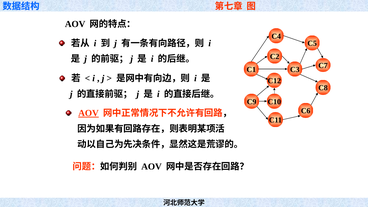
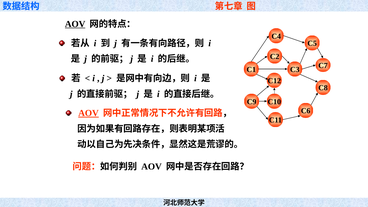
AOV at (75, 24) underline: none -> present
